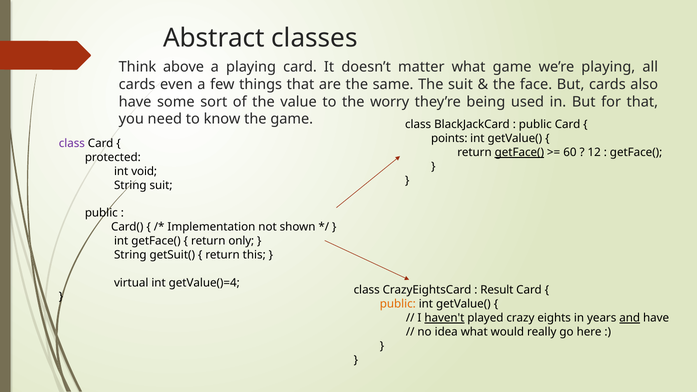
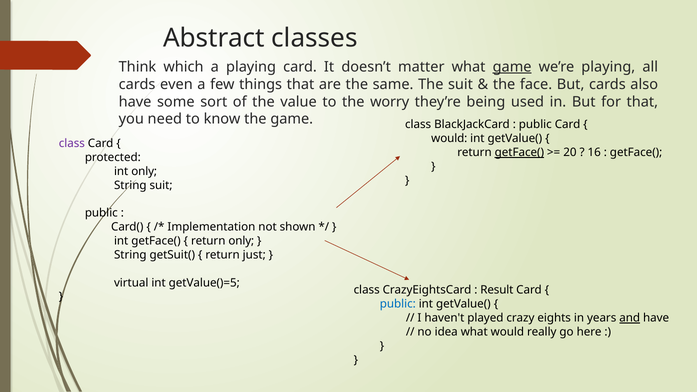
above: above -> which
game at (512, 67) underline: none -> present
points at (449, 139): points -> would
60: 60 -> 20
12: 12 -> 16
int void: void -> only
this: this -> just
getValue()=4: getValue()=4 -> getValue()=5
public at (398, 304) colour: orange -> blue
haven't underline: present -> none
